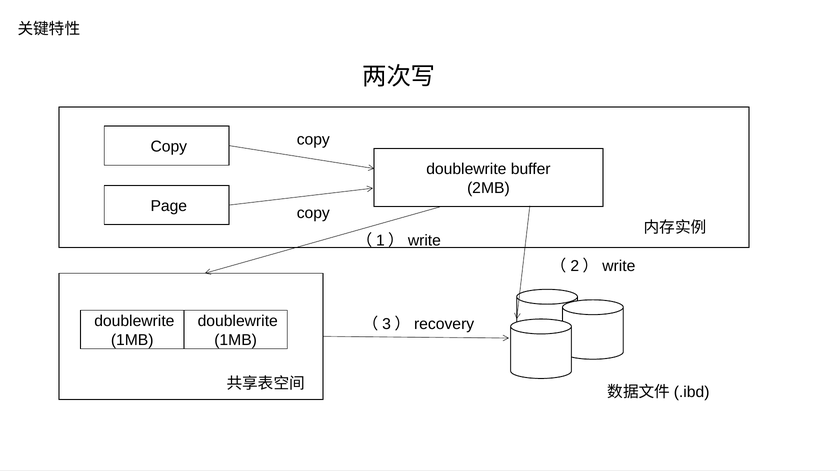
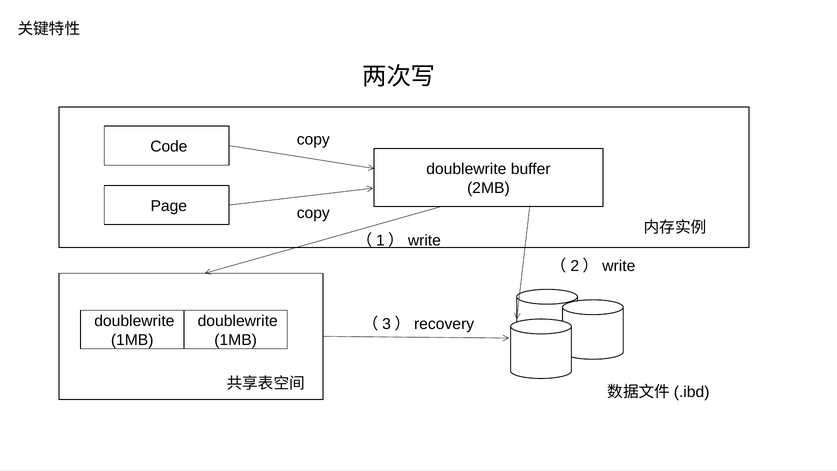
Copy at (169, 147): Copy -> Code
